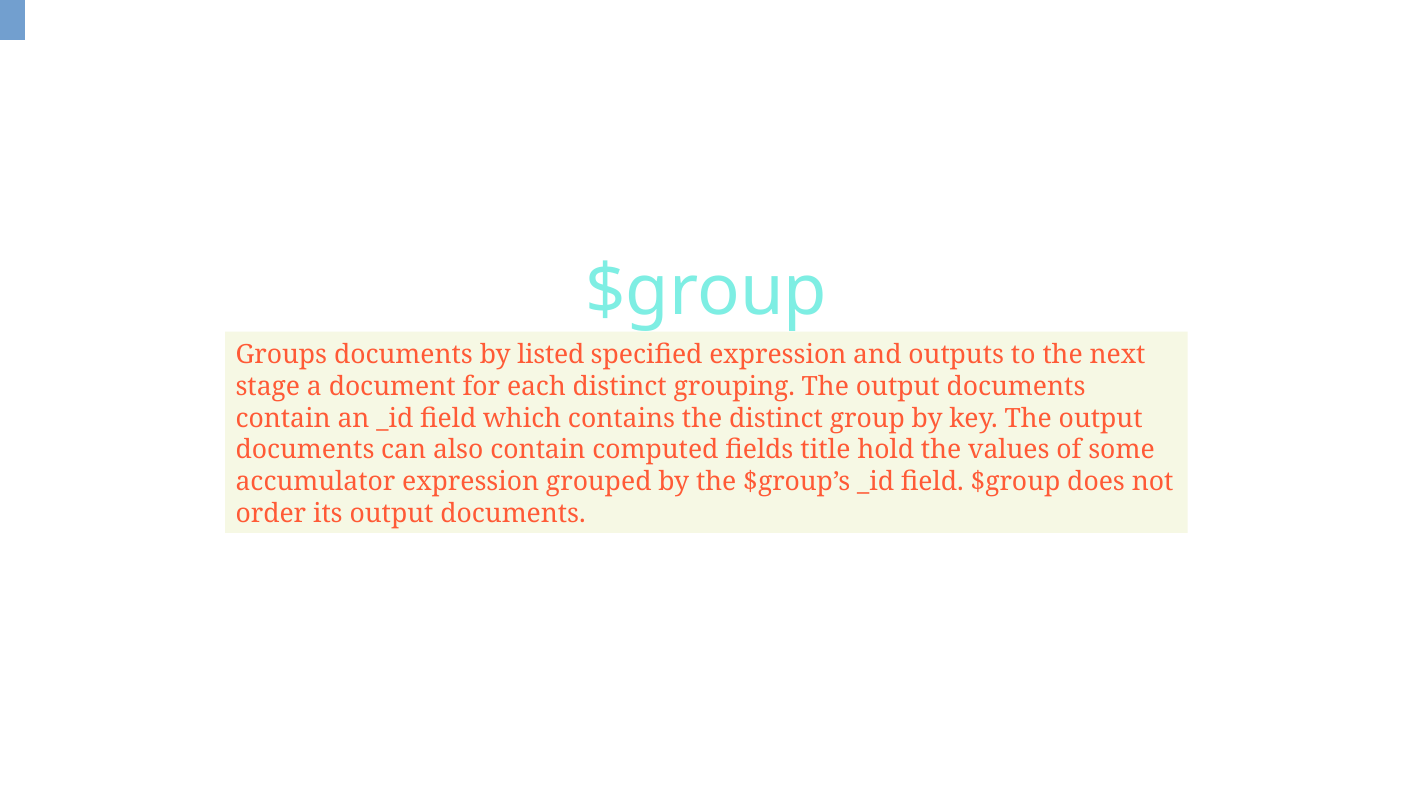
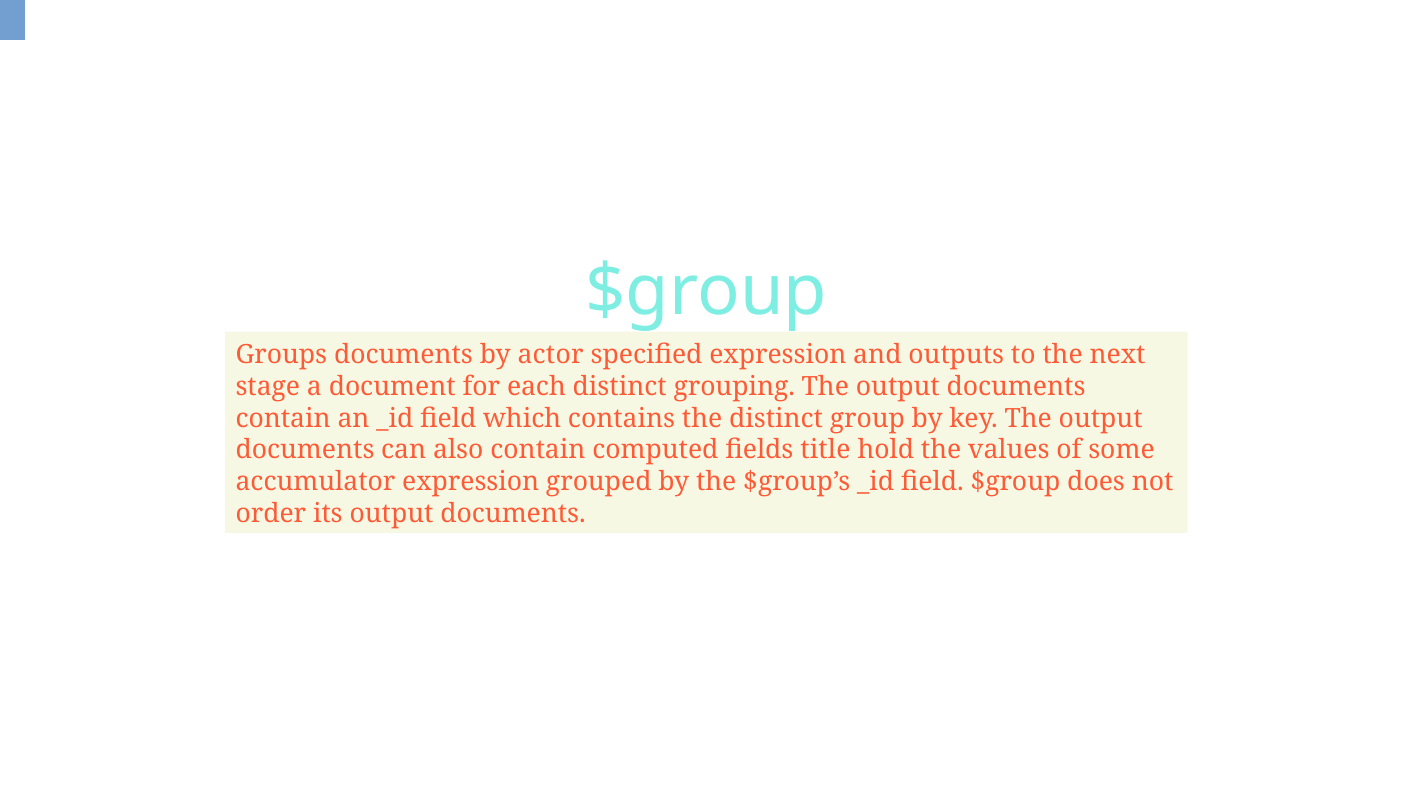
listed: listed -> actor
